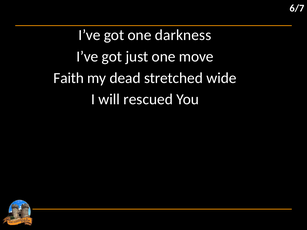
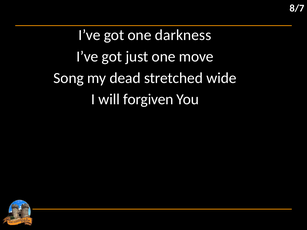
6/7: 6/7 -> 8/7
Faith: Faith -> Song
rescued: rescued -> forgiven
